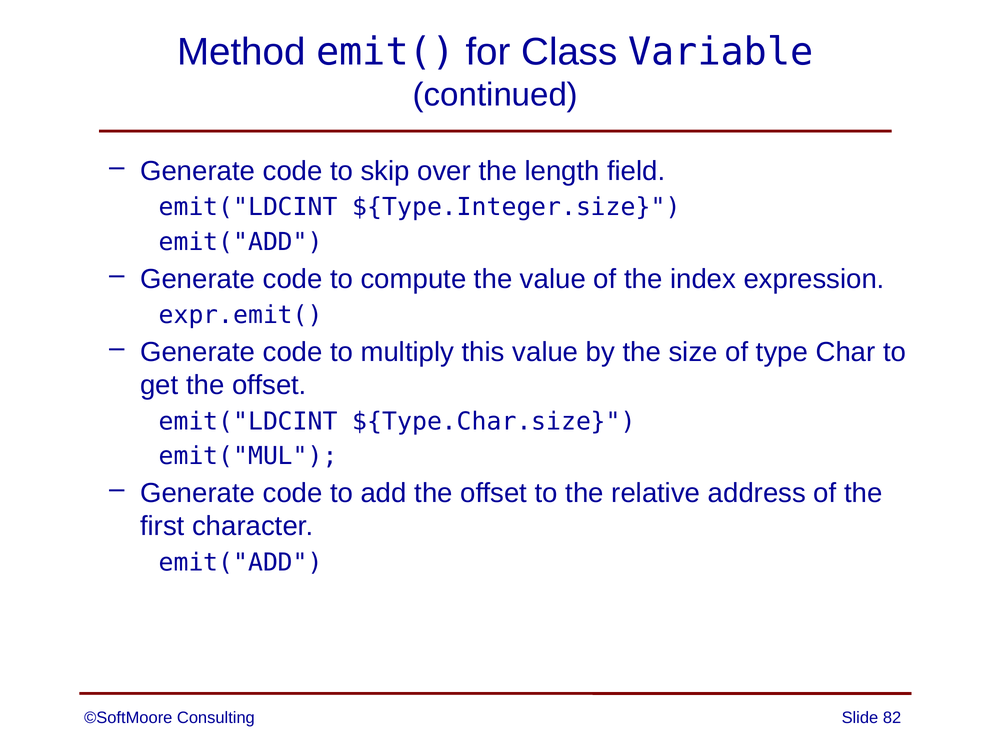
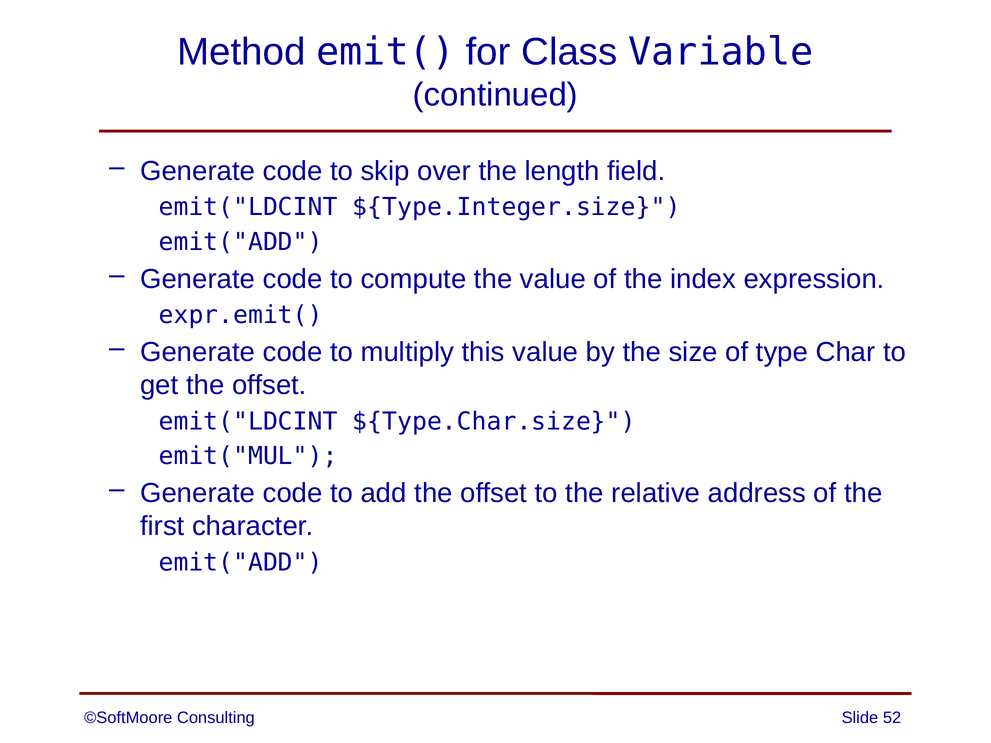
82: 82 -> 52
